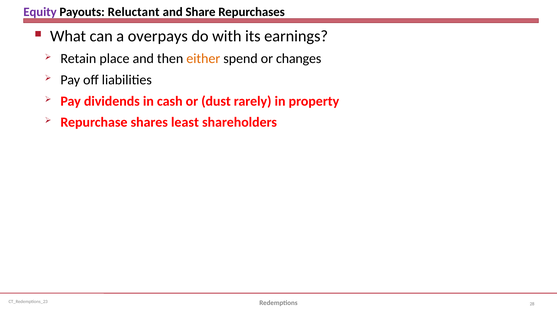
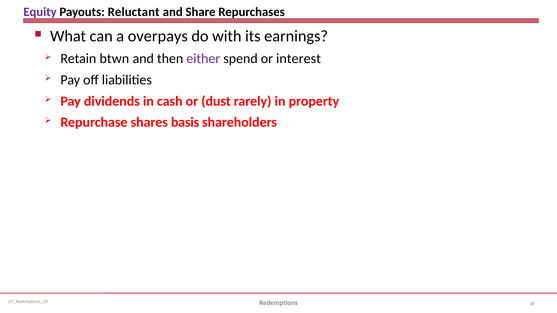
place: place -> btwn
either colour: orange -> purple
changes: changes -> interest
least: least -> basis
